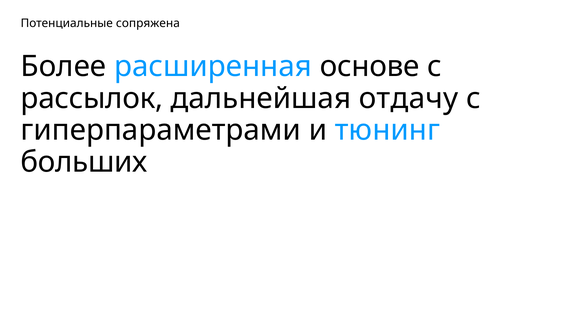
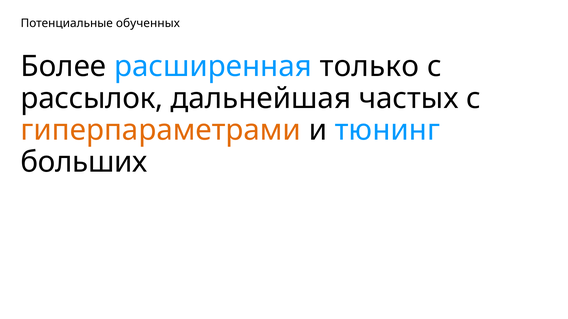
сопряжена: сопряжена -> обученных
основе: основе -> только
отдачу: отдачу -> частых
гиперпараметрами colour: black -> orange
